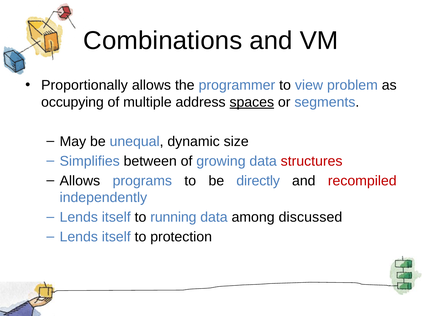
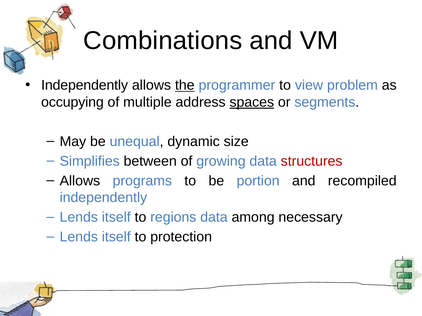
Proportionally at (84, 85): Proportionally -> Independently
the underline: none -> present
directly: directly -> portion
recompiled colour: red -> black
running: running -> regions
discussed: discussed -> necessary
